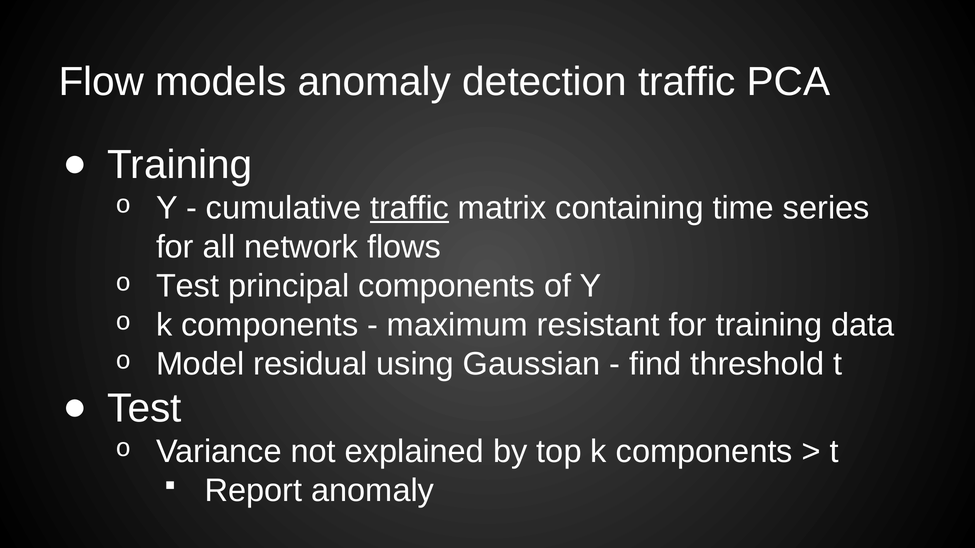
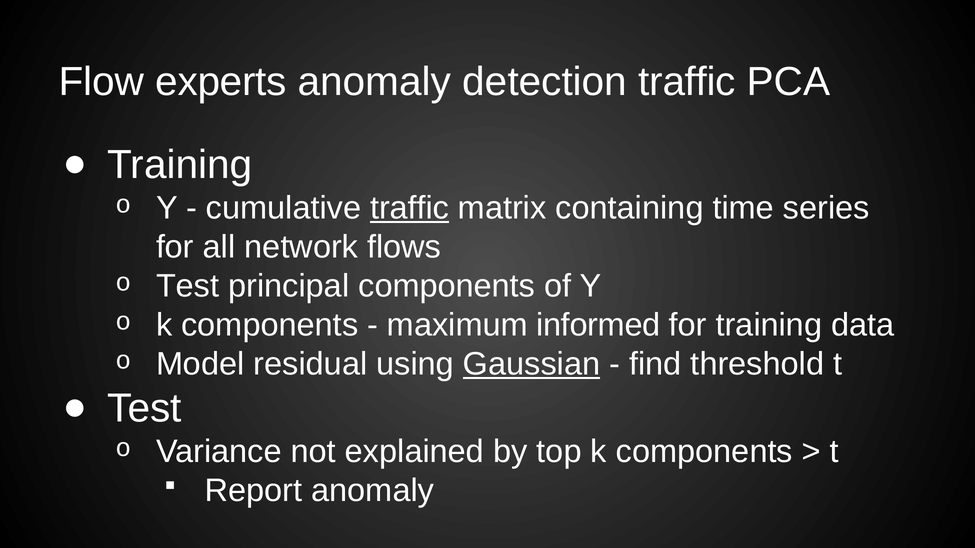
models: models -> experts
resistant: resistant -> informed
Gaussian underline: none -> present
